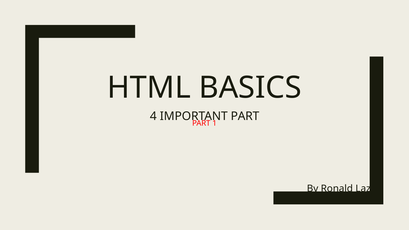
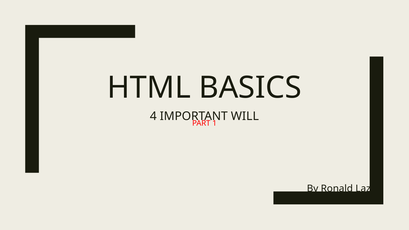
PART at (245, 116): PART -> WILL
